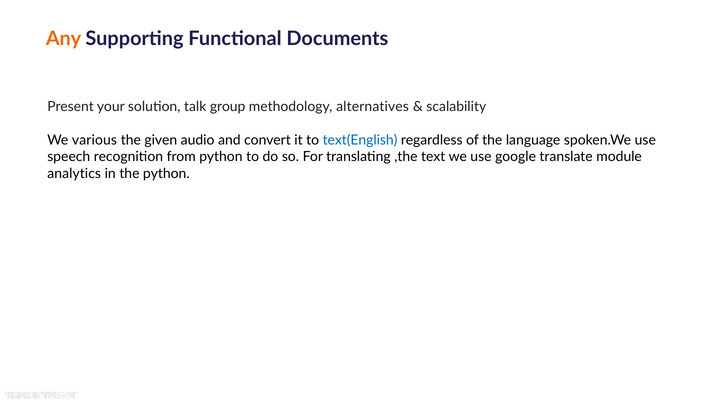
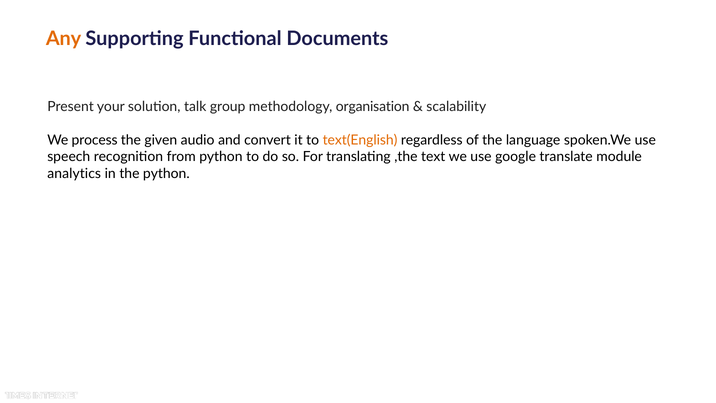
alternatives: alternatives -> organisation
various: various -> process
text(English colour: blue -> orange
